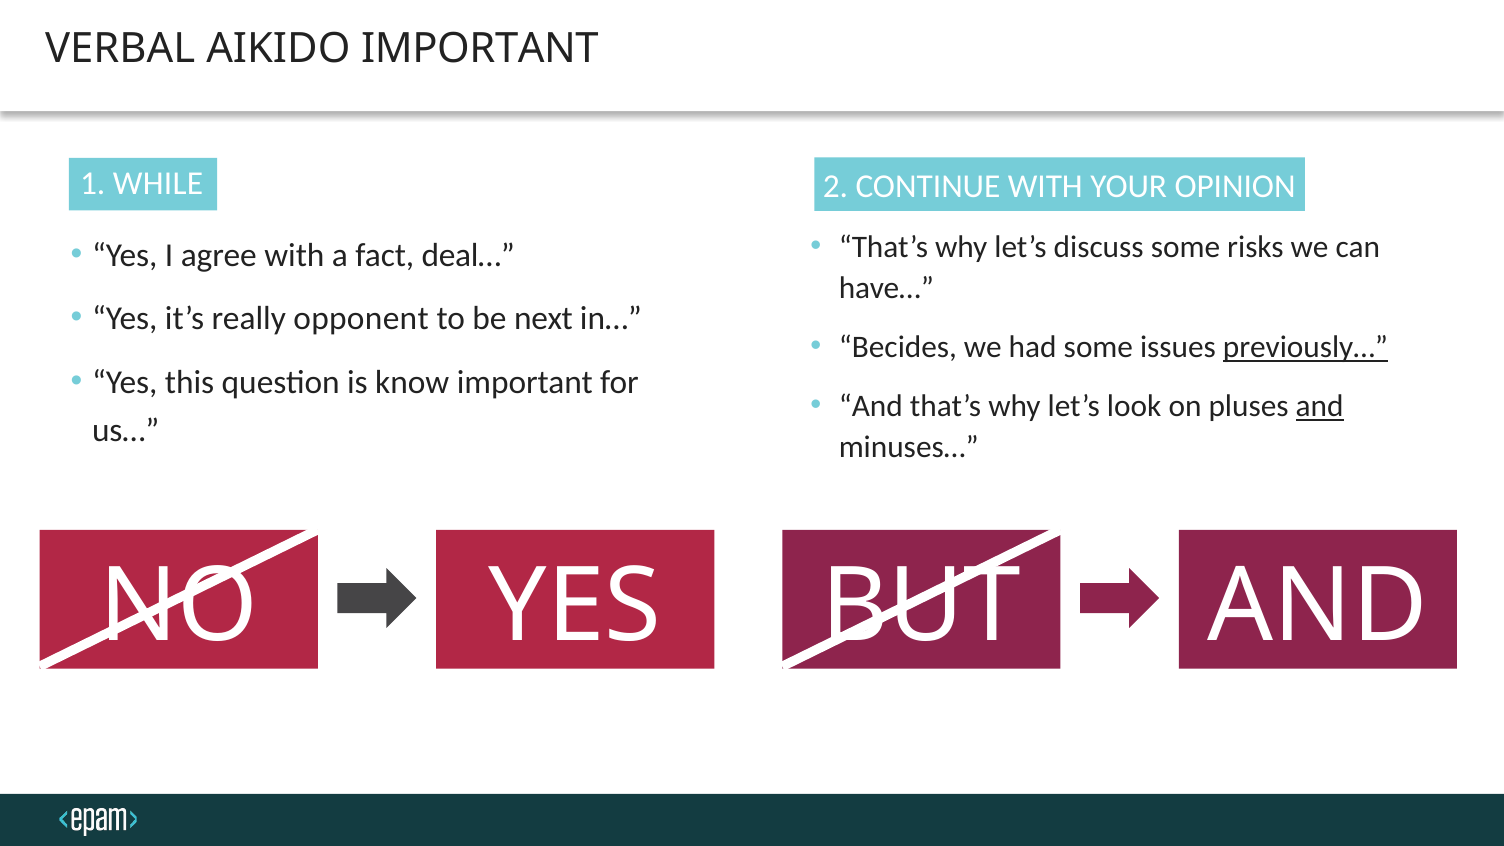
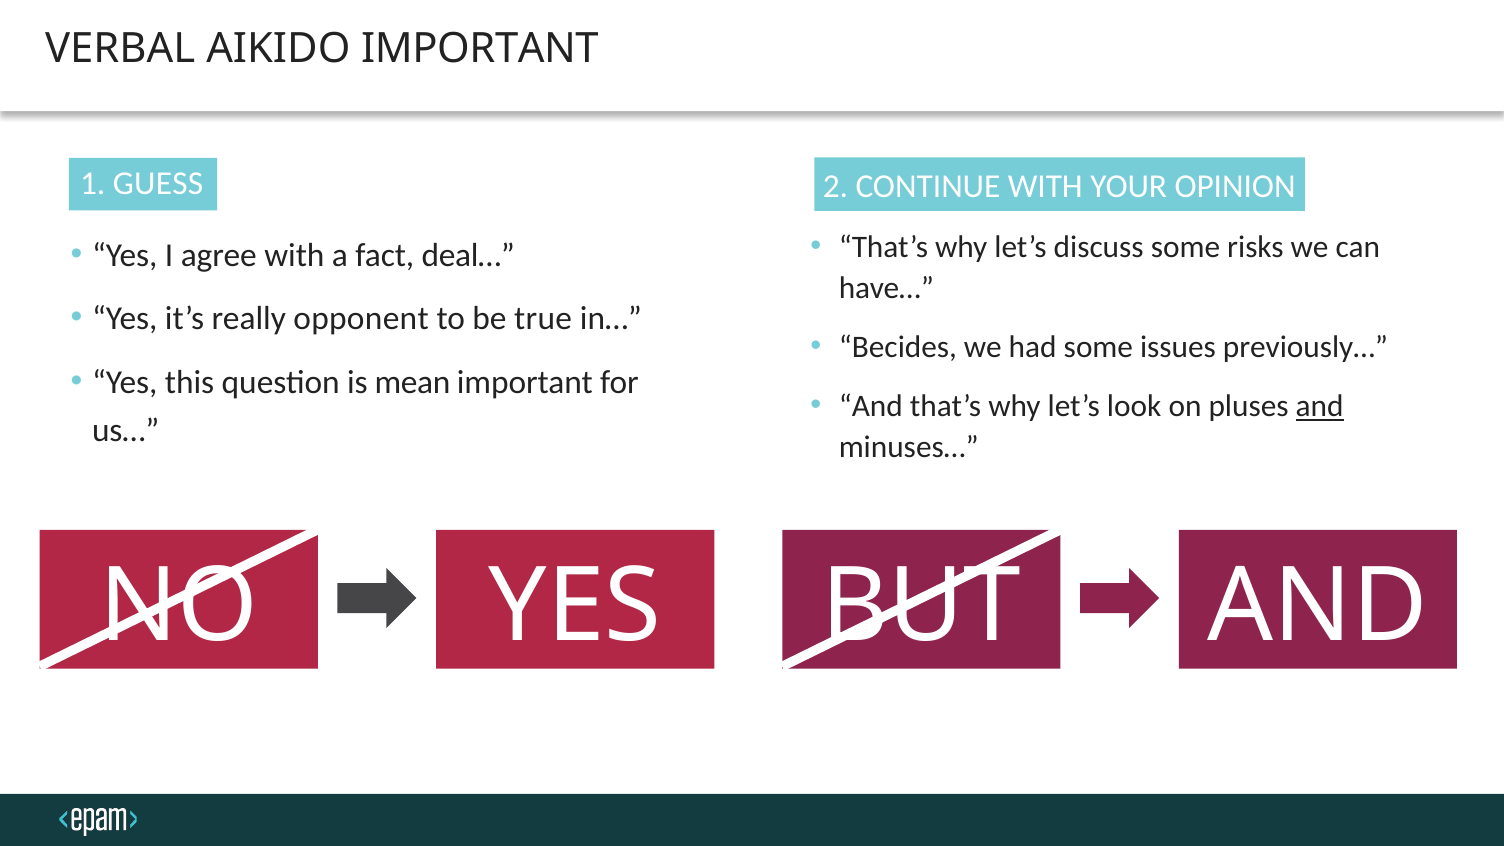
WHILE: WHILE -> GUESS
next: next -> true
previously… underline: present -> none
know: know -> mean
